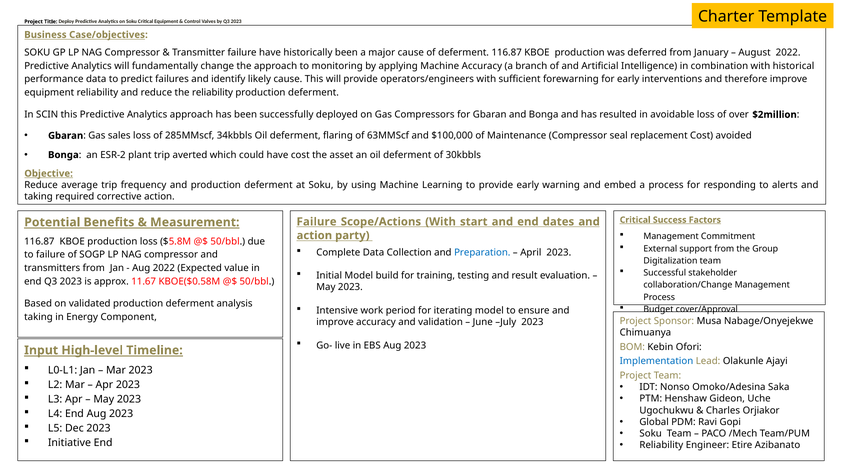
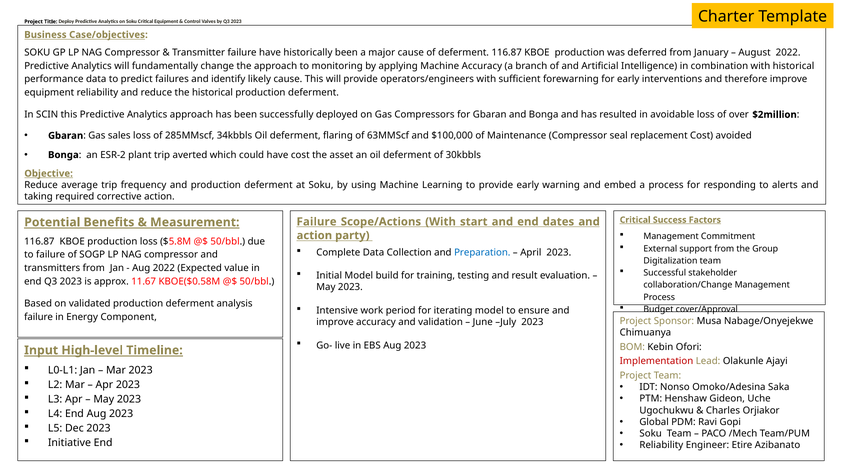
the reliability: reliability -> historical
taking at (39, 317): taking -> failure
Implementation colour: blue -> red
